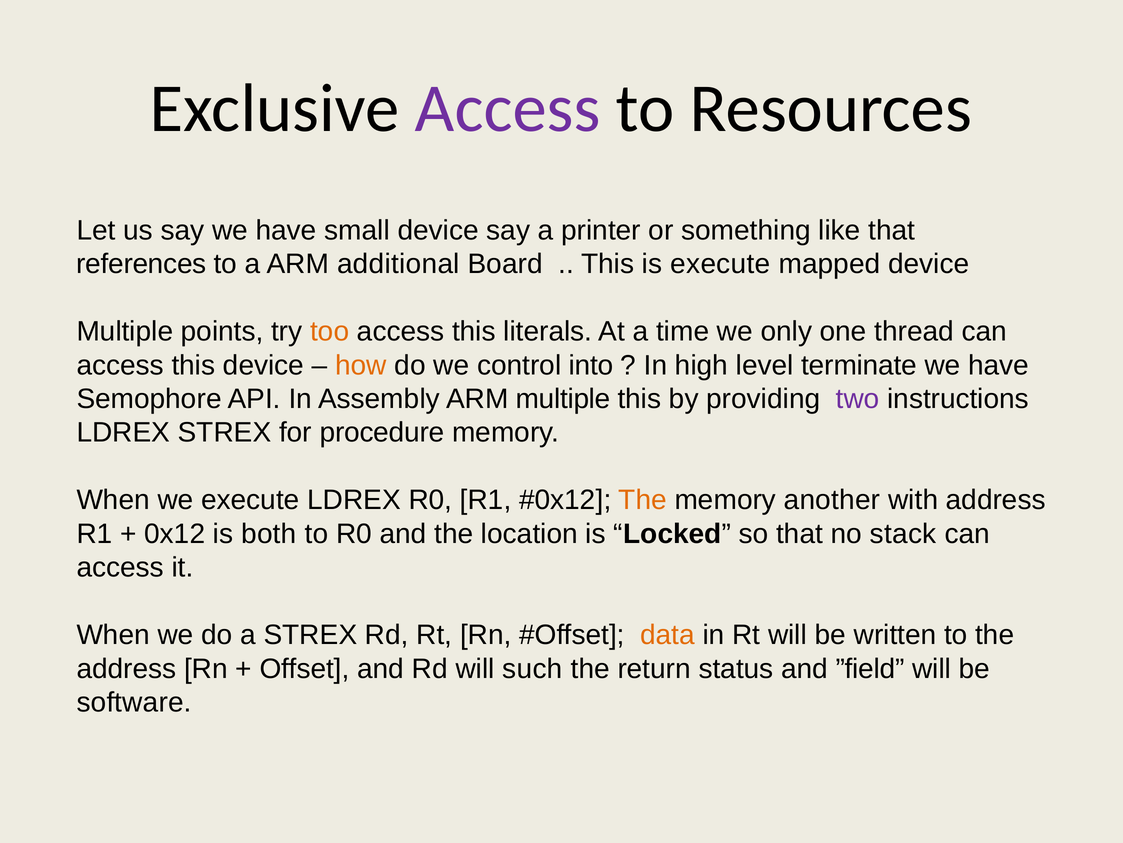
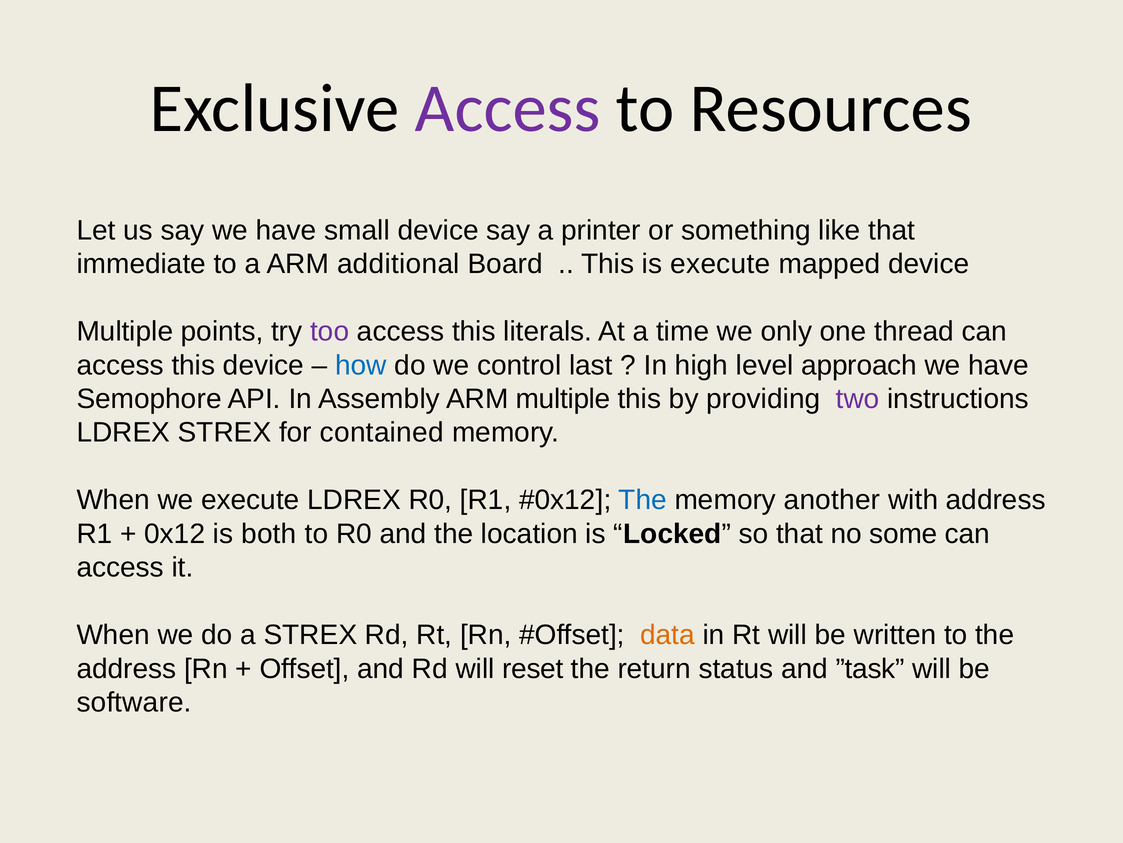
references: references -> immediate
too colour: orange -> purple
how colour: orange -> blue
into: into -> last
terminate: terminate -> approach
procedure: procedure -> contained
The at (643, 500) colour: orange -> blue
stack: stack -> some
such: such -> reset
”field: ”field -> ”task
